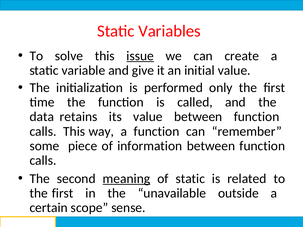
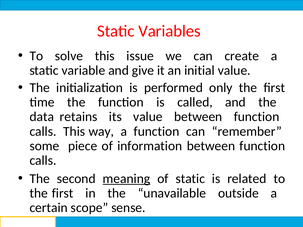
issue underline: present -> none
